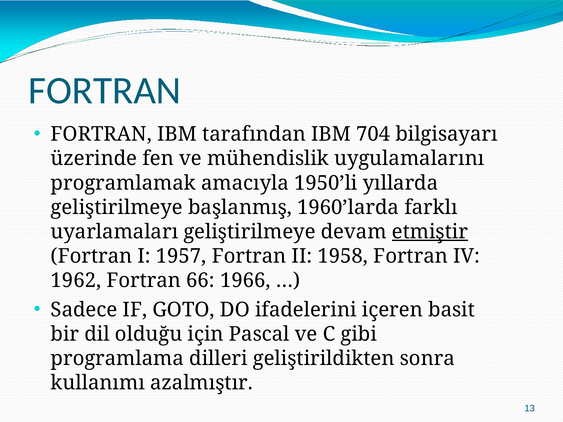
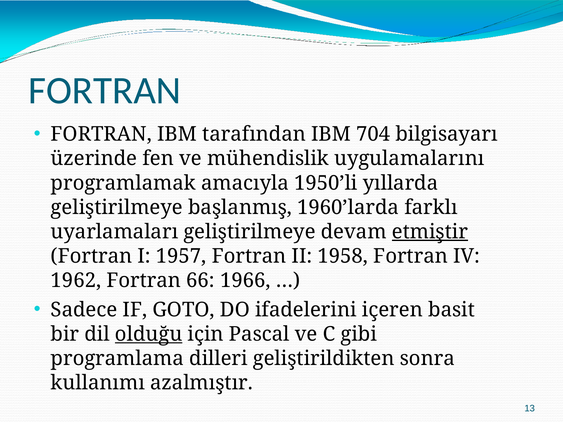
olduğu underline: none -> present
